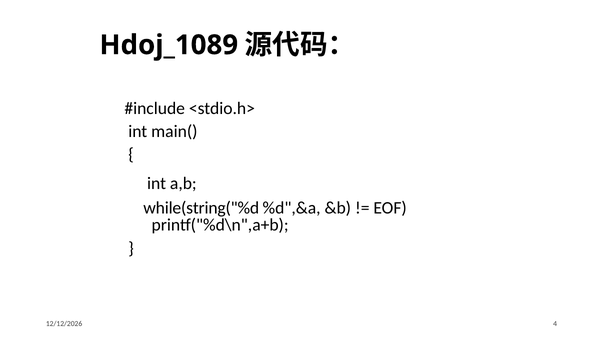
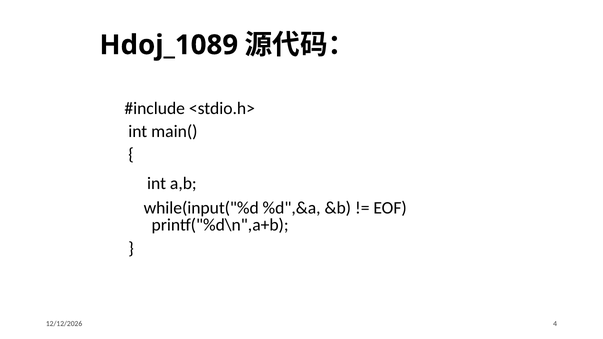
while(string("%d: while(string("%d -> while(input("%d
